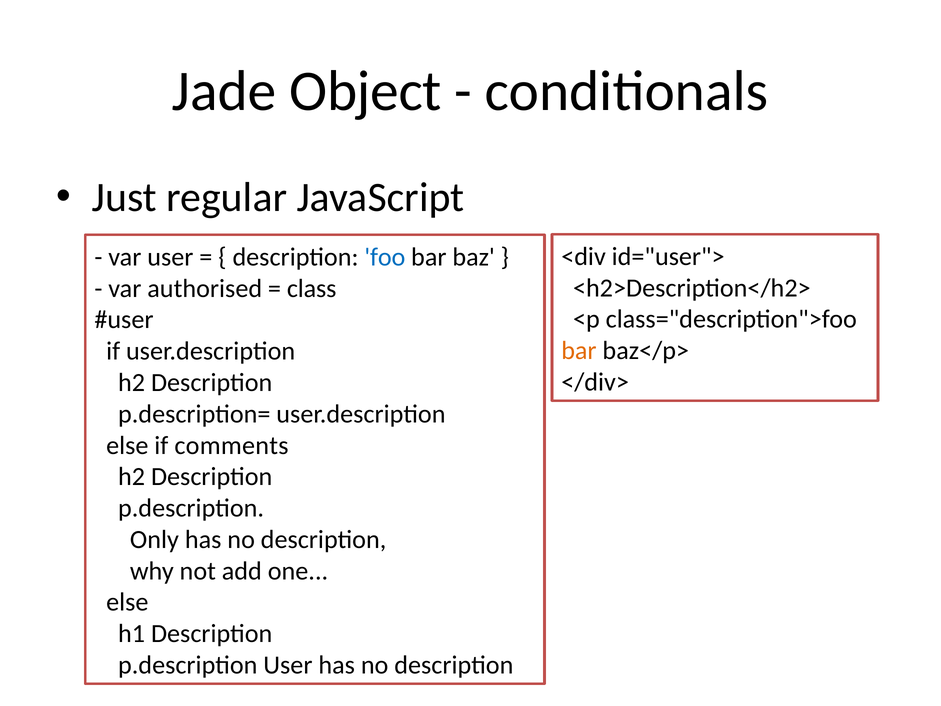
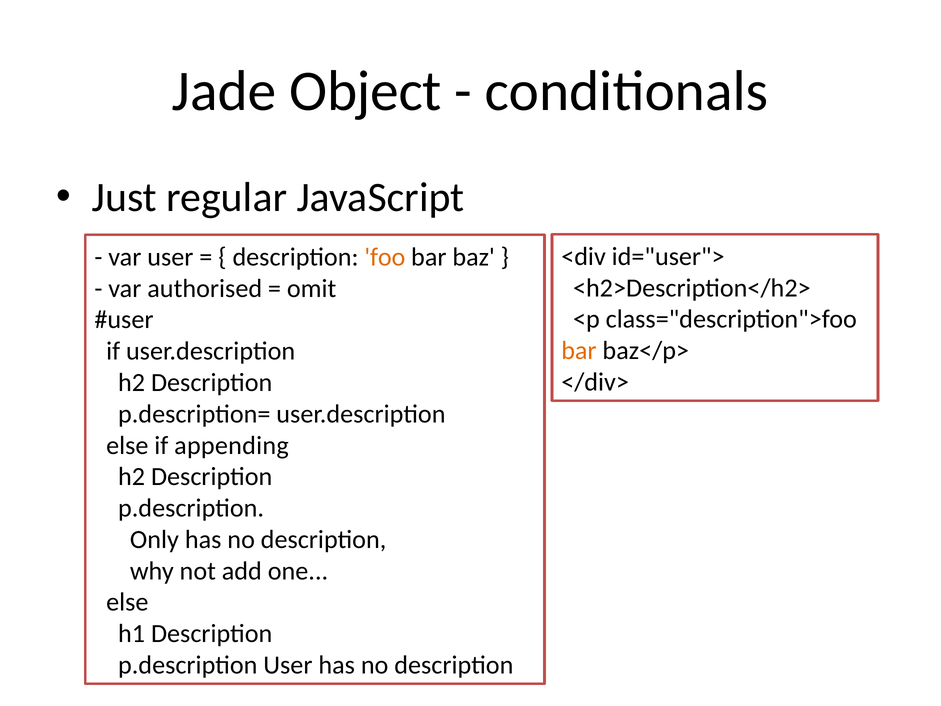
foo colour: blue -> orange
class: class -> omit
comments: comments -> appending
